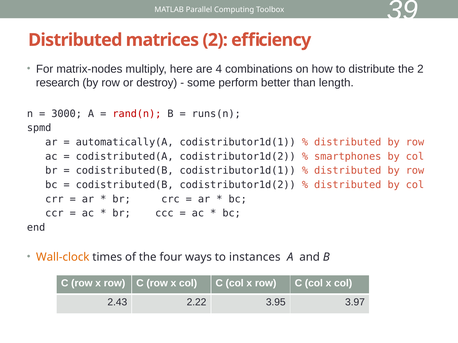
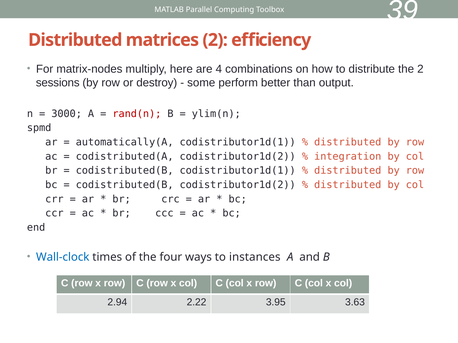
research: research -> sessions
length: length -> output
runs(n: runs(n -> ylim(n
smartphones: smartphones -> integration
Wall-clock colour: orange -> blue
2.43: 2.43 -> 2.94
3.97: 3.97 -> 3.63
